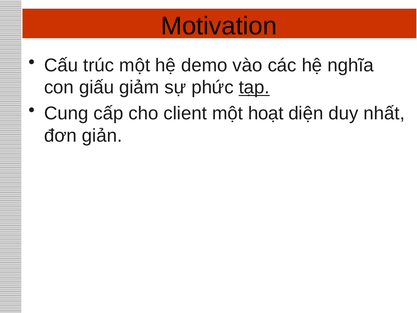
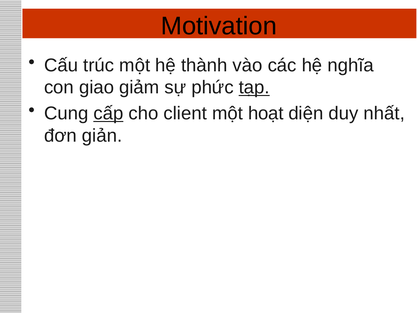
demo: demo -> thành
giấu: giấu -> giao
cấp underline: none -> present
